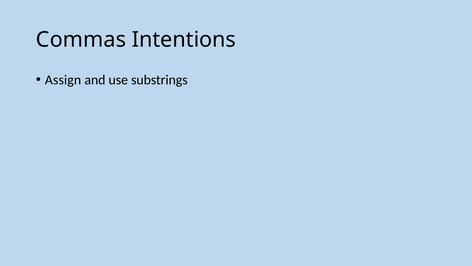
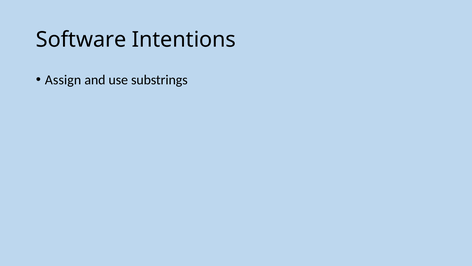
Commas: Commas -> Software
